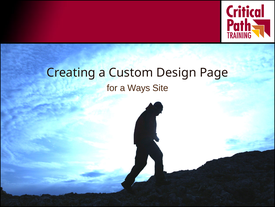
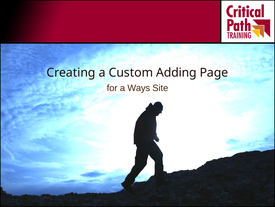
Design: Design -> Adding
